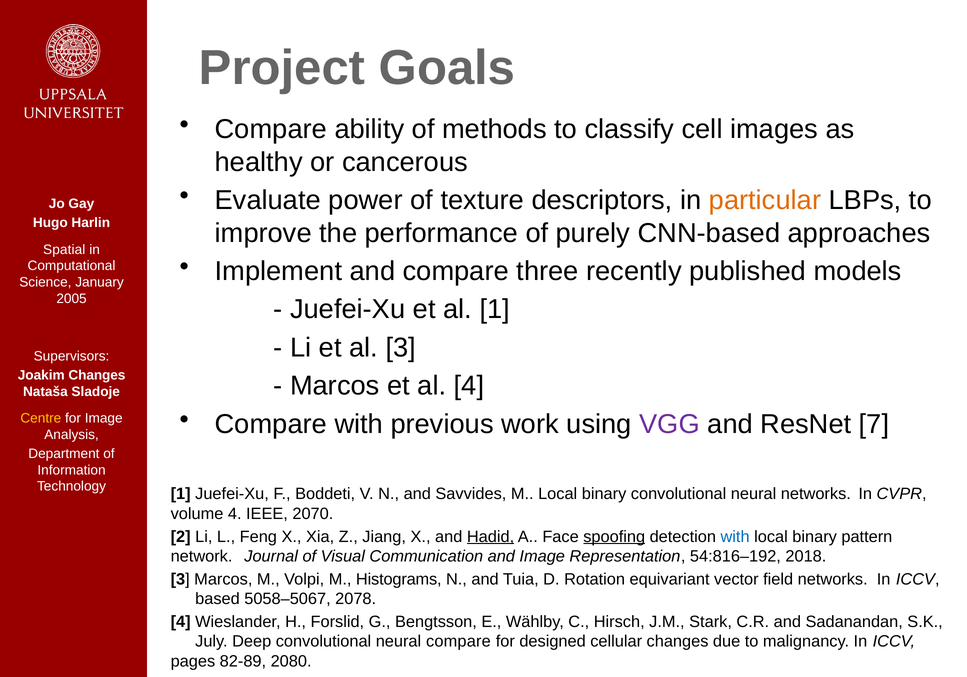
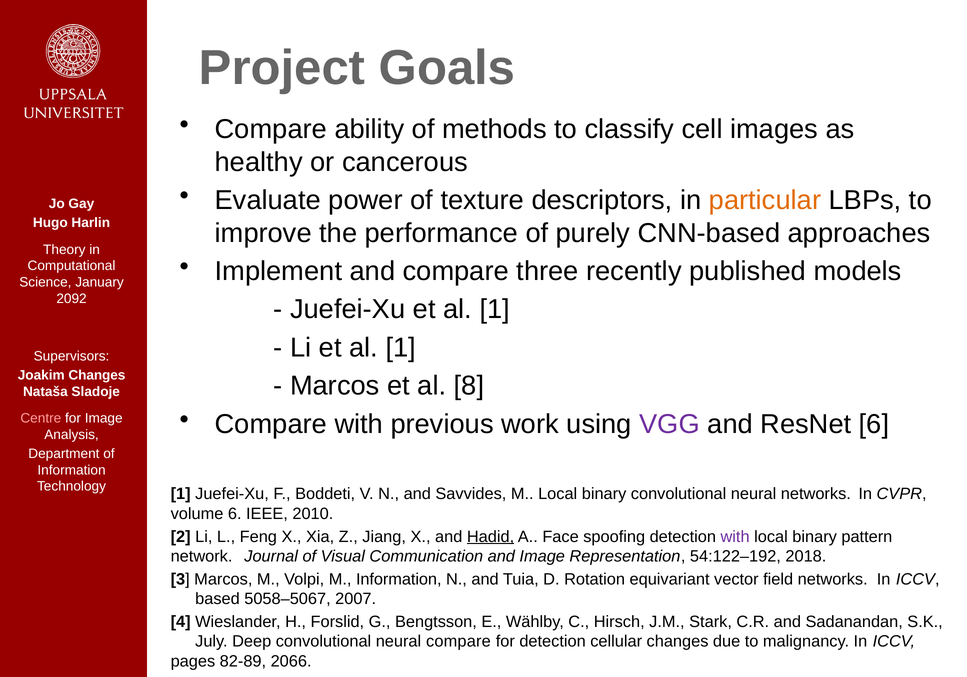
Spatial: Spatial -> Theory
2005: 2005 -> 2092
Li et al 3: 3 -> 1
al 4: 4 -> 8
ResNet 7: 7 -> 6
Centre colour: yellow -> pink
volume 4: 4 -> 6
2070: 2070 -> 2010
spoofing underline: present -> none
with at (735, 537) colour: blue -> purple
54:816–192: 54:816–192 -> 54:122–192
M Histograms: Histograms -> Information
2078: 2078 -> 2007
for designed: designed -> detection
2080: 2080 -> 2066
